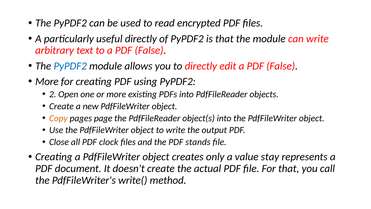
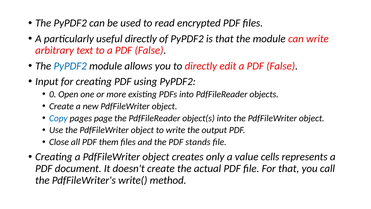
More at (47, 81): More -> Input
2: 2 -> 0
Copy colour: orange -> blue
clock: clock -> them
stay: stay -> cells
